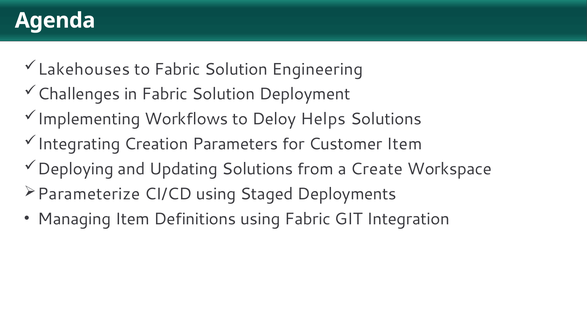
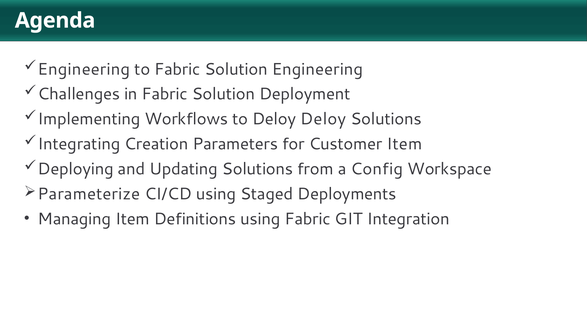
Lakehouses at (84, 69): Lakehouses -> Engineering
Deloy Helps: Helps -> Deloy
Create: Create -> Config
